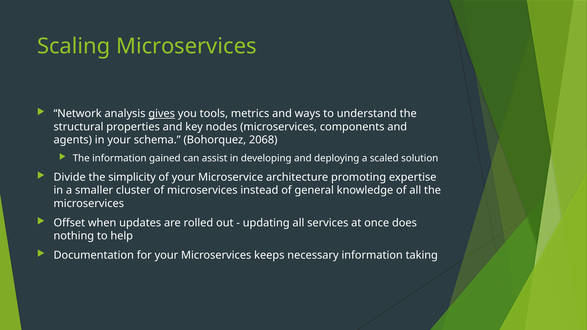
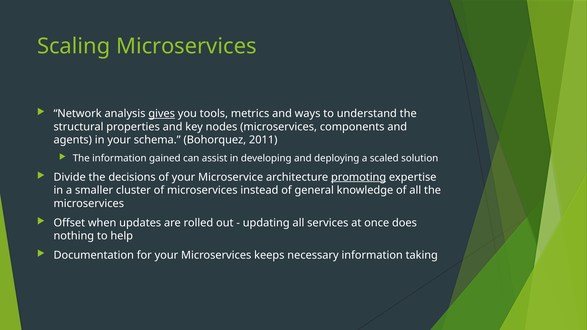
2068: 2068 -> 2011
simplicity: simplicity -> decisions
promoting underline: none -> present
